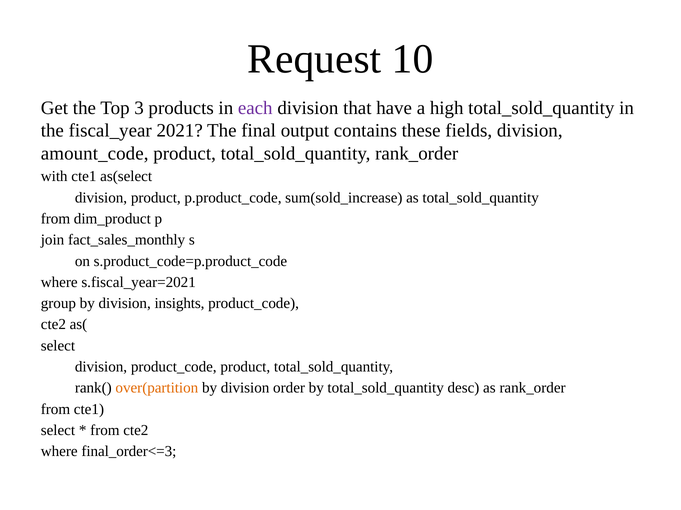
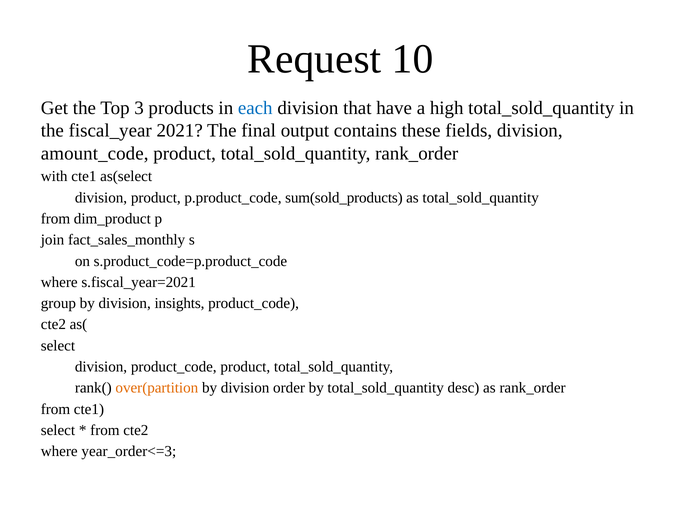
each colour: purple -> blue
sum(sold_increase: sum(sold_increase -> sum(sold_products
final_order<=3: final_order<=3 -> year_order<=3
